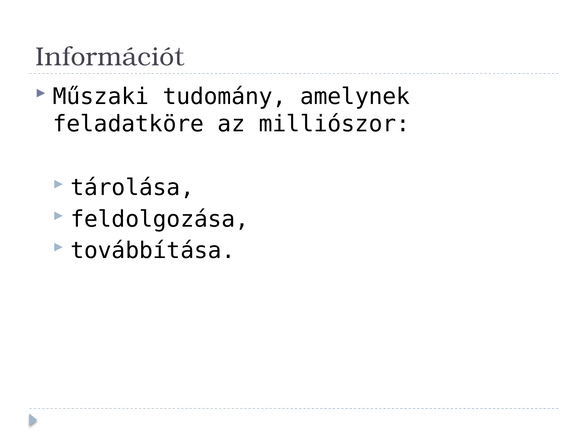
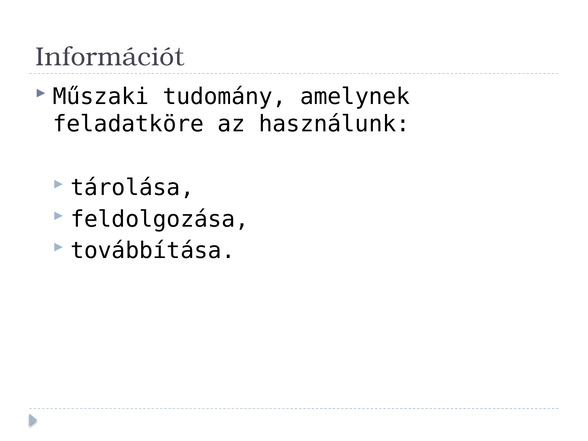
milliószor: milliószor -> használunk
